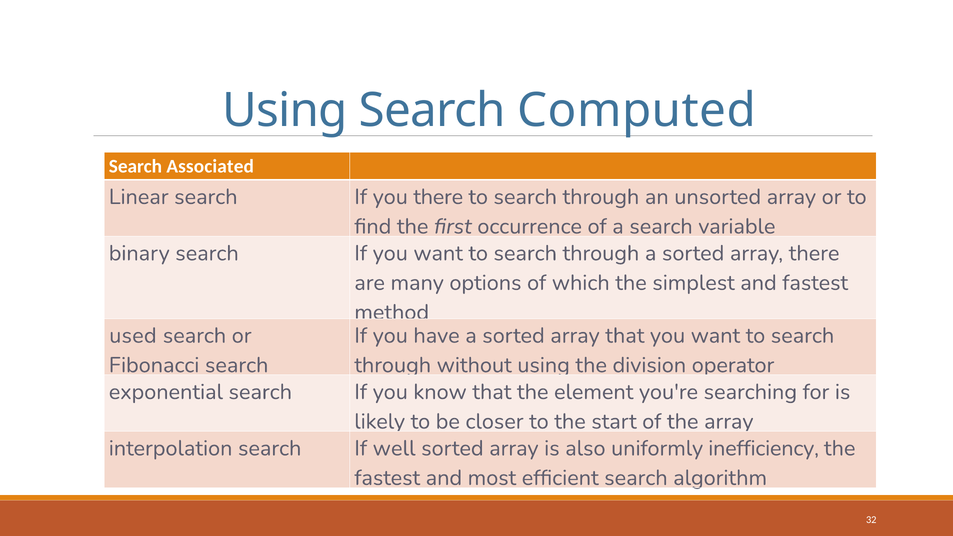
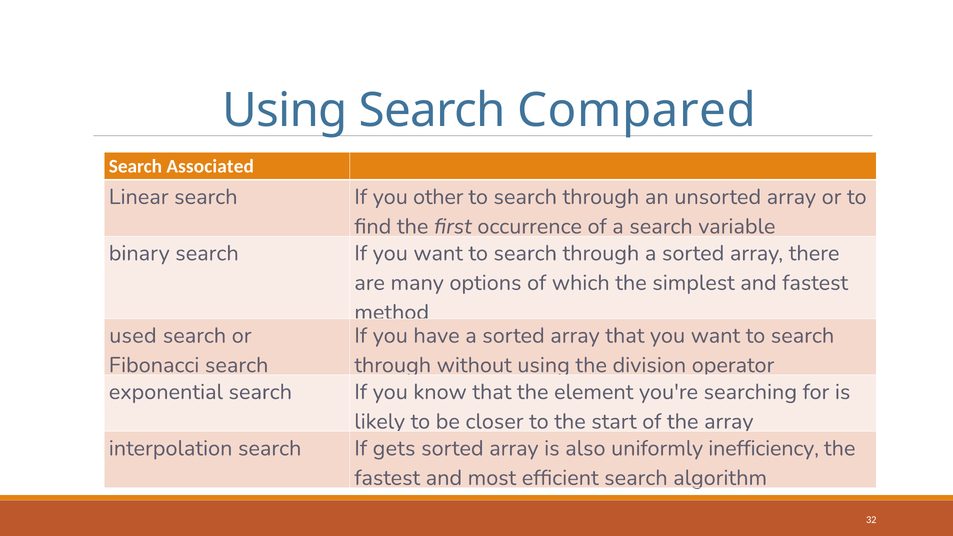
Computed: Computed -> Compared
you there: there -> other
well: well -> gets
